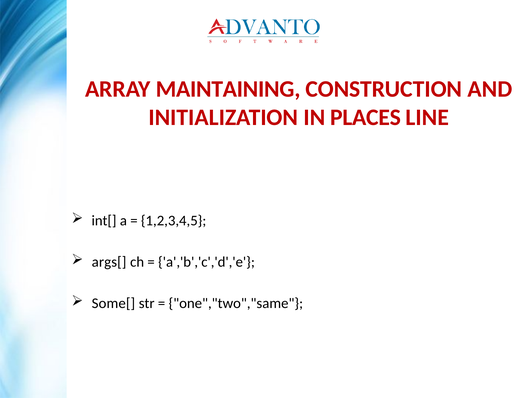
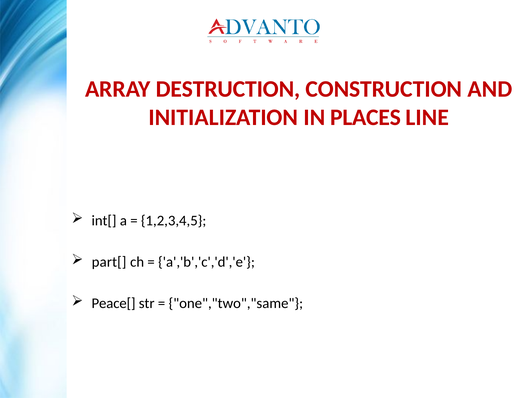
MAINTAINING: MAINTAINING -> DESTRUCTION
args[: args[ -> part[
Some[: Some[ -> Peace[
